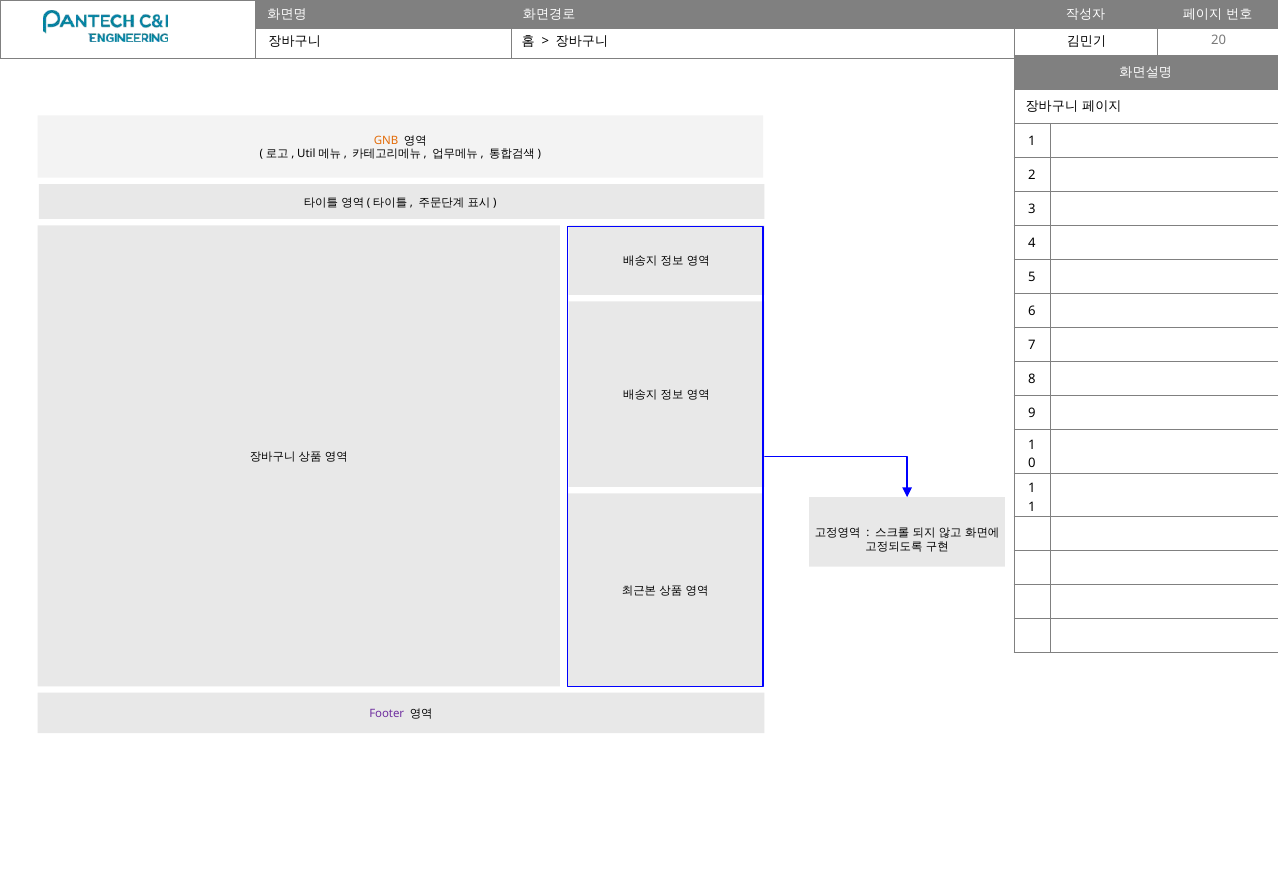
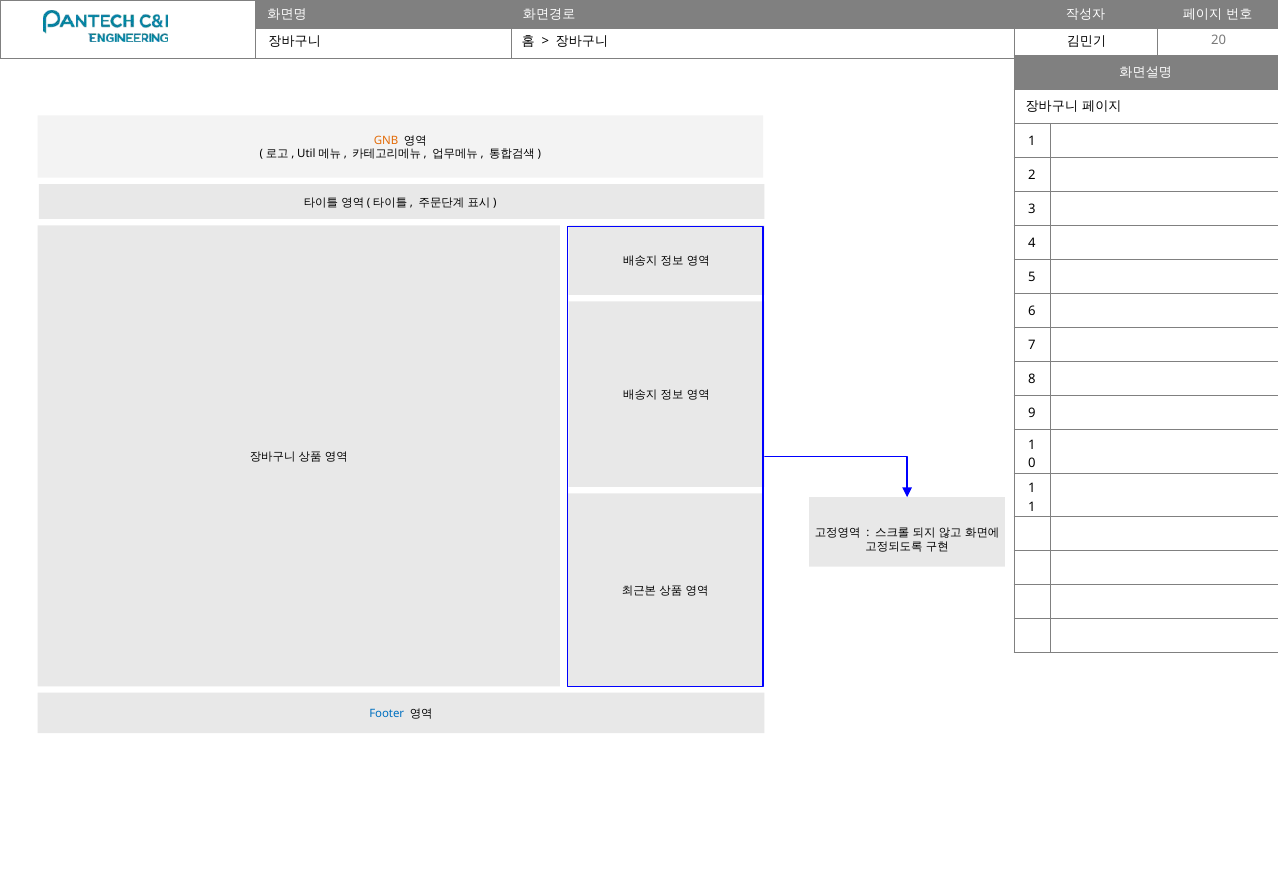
Footer colour: purple -> blue
